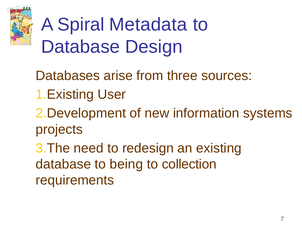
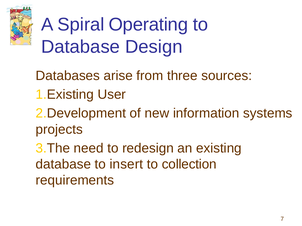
Metadata: Metadata -> Operating
being: being -> insert
